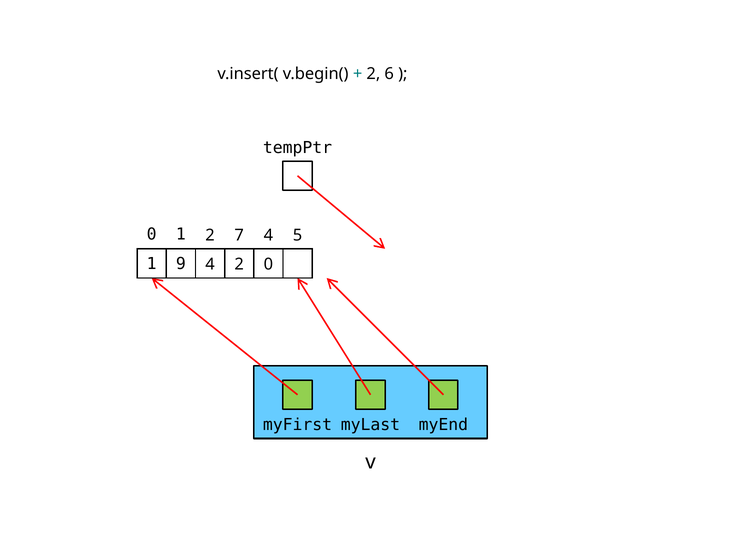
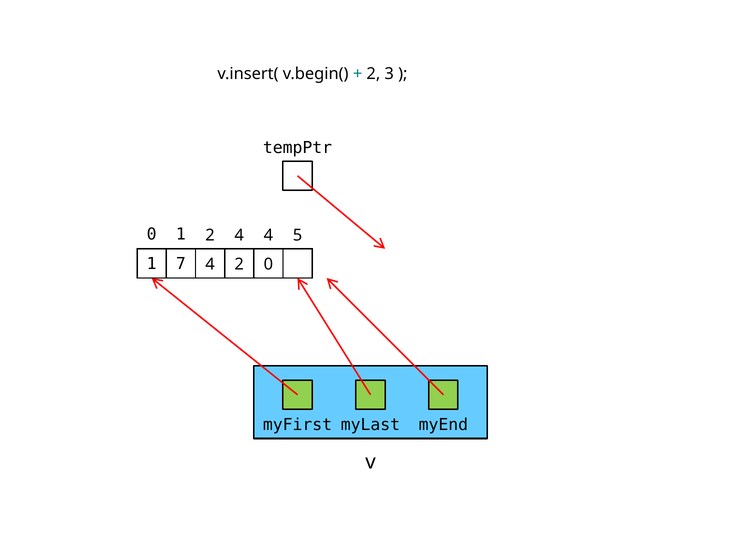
6: 6 -> 3
2 7: 7 -> 4
9: 9 -> 7
